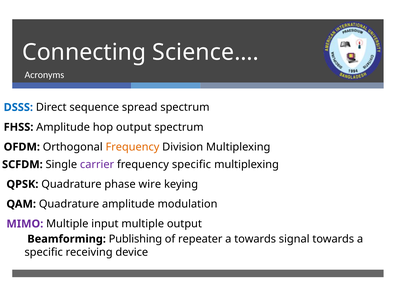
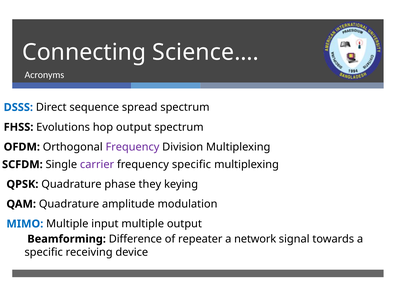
FHSS Amplitude: Amplitude -> Evolutions
Frequency at (132, 147) colour: orange -> purple
wire: wire -> they
MIMO colour: purple -> blue
Publishing: Publishing -> Difference
a towards: towards -> network
